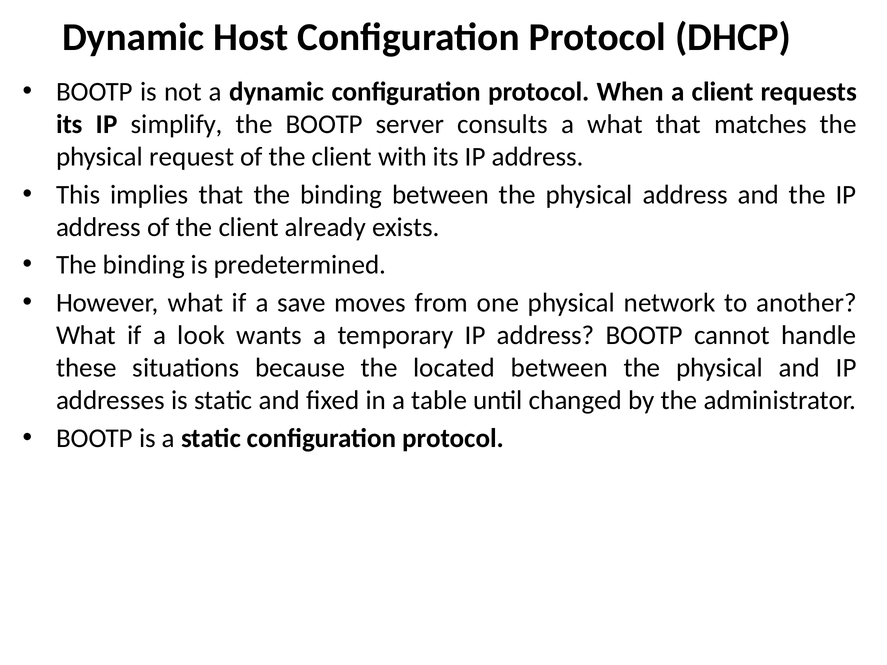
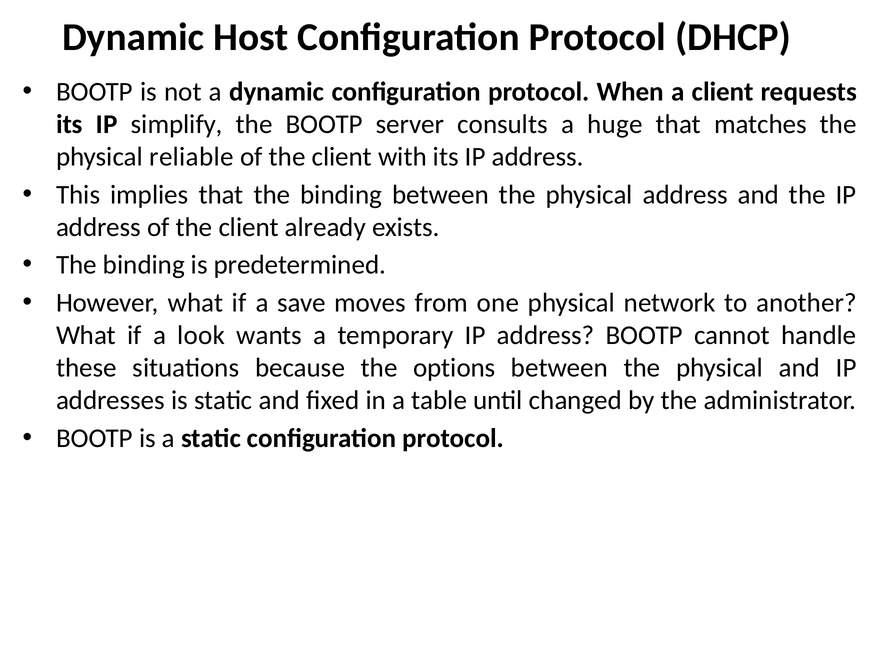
a what: what -> huge
request: request -> reliable
located: located -> options
